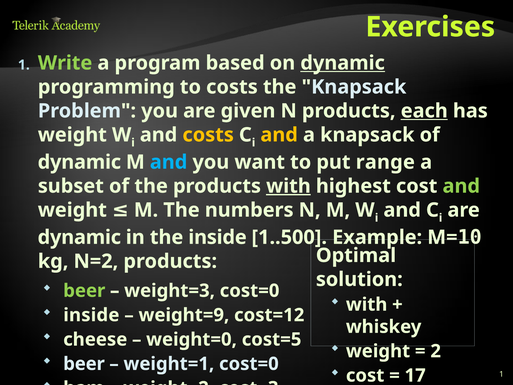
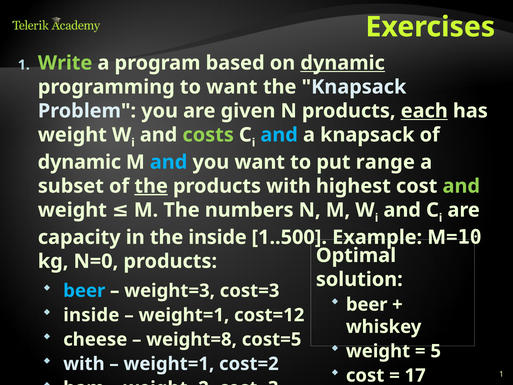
to costs: costs -> want
costs at (208, 135) colour: yellow -> light green
and at (279, 135) colour: yellow -> light blue
the at (151, 186) underline: none -> present
with at (288, 186) underline: present -> none
dynamic at (79, 237): dynamic -> capacity
N=2: N=2 -> N=0
beer at (84, 291) colour: light green -> light blue
weight=3 cost=0: cost=0 -> cost=3
with at (367, 304): with -> beer
weight=9 at (184, 315): weight=9 -> weight=1
weight=0 at (192, 339): weight=0 -> weight=8
2: 2 -> 5
beer at (84, 364): beer -> with
weight=1 cost=0: cost=0 -> cost=2
